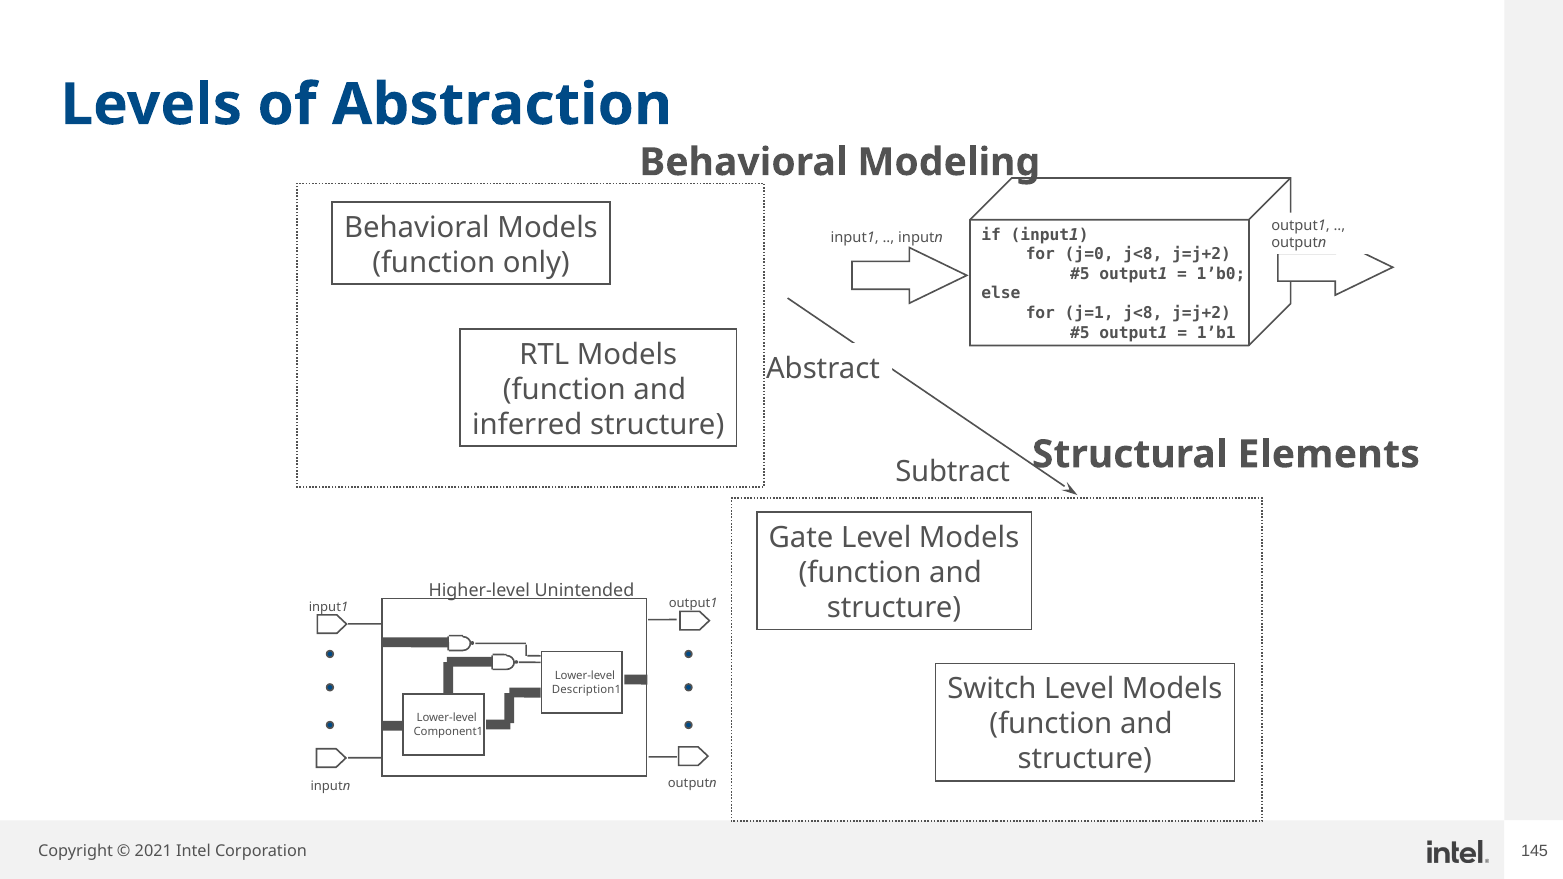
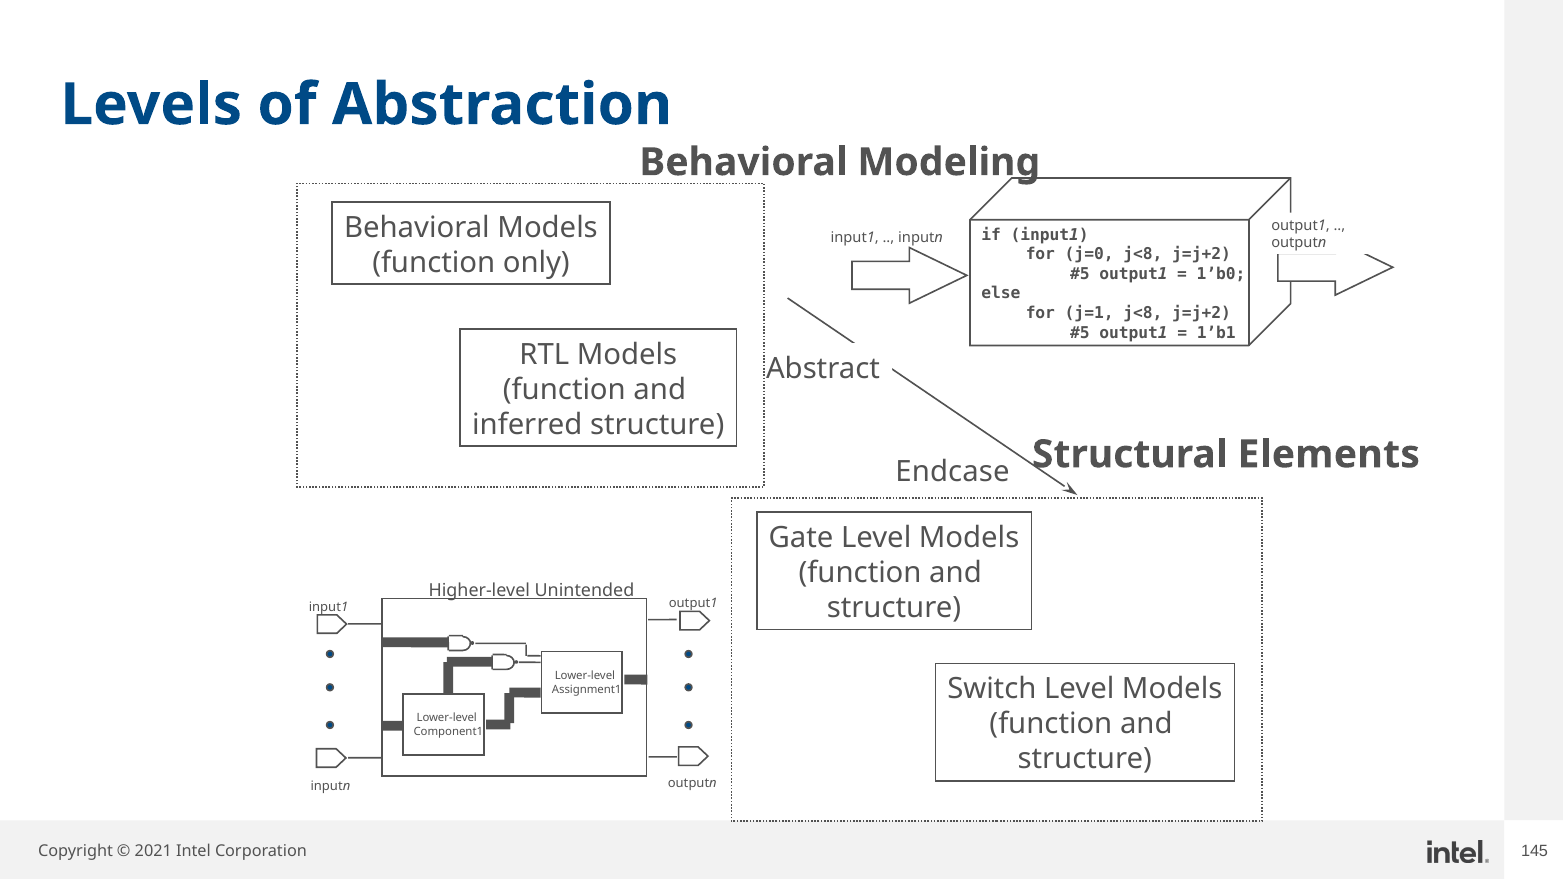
Subtract: Subtract -> Endcase
Description1: Description1 -> Assignment1
